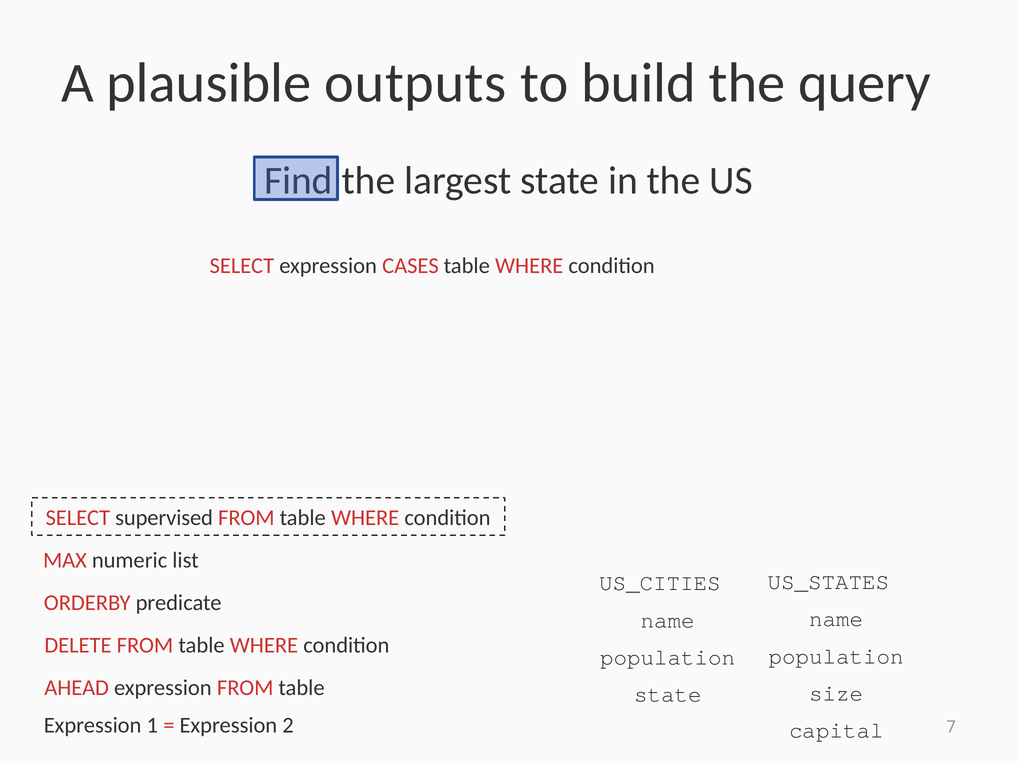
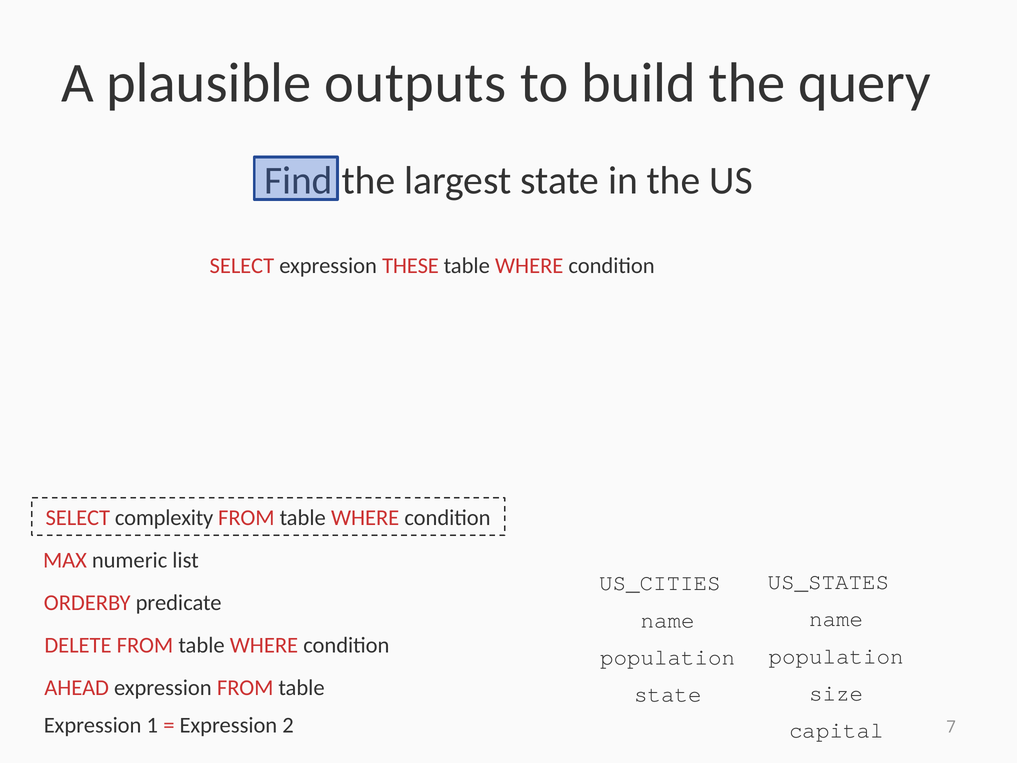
CASES: CASES -> THESE
supervised: supervised -> complexity
